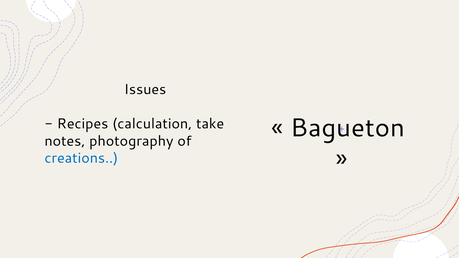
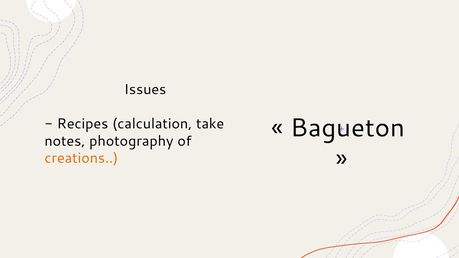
creations colour: blue -> orange
